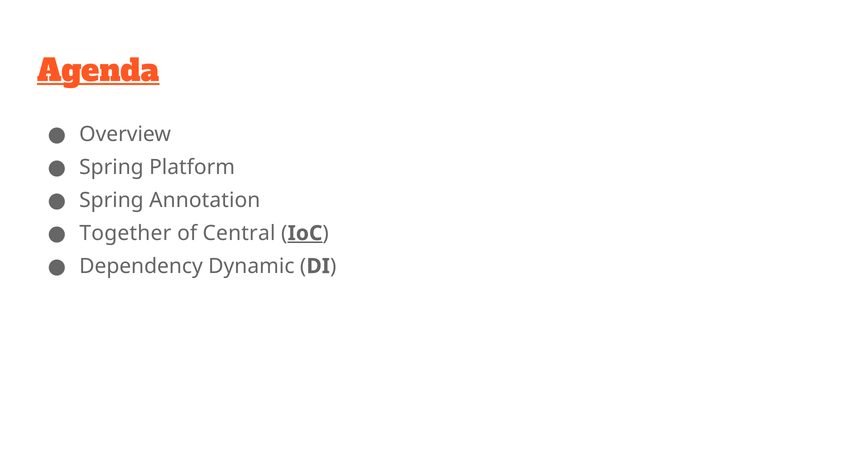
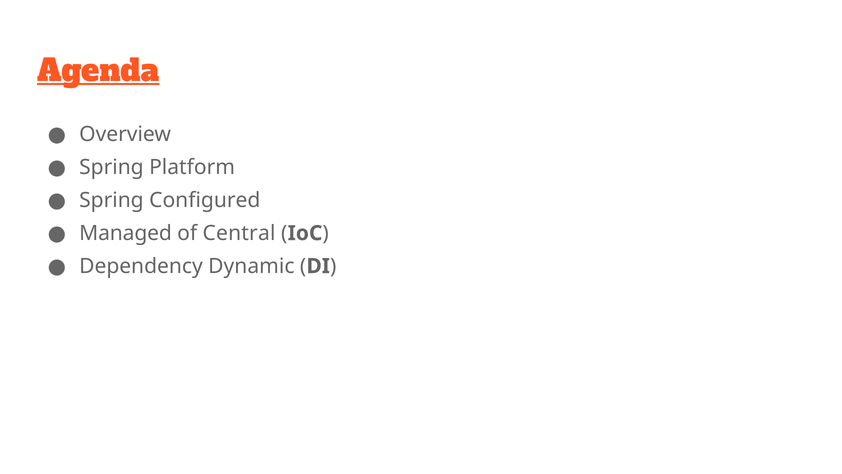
Annotation: Annotation -> Configured
Together: Together -> Managed
IoC underline: present -> none
